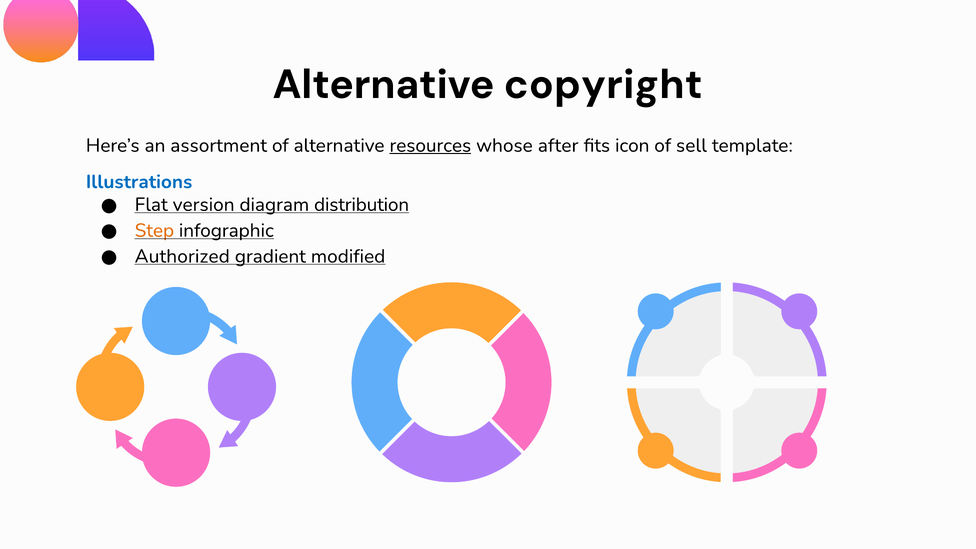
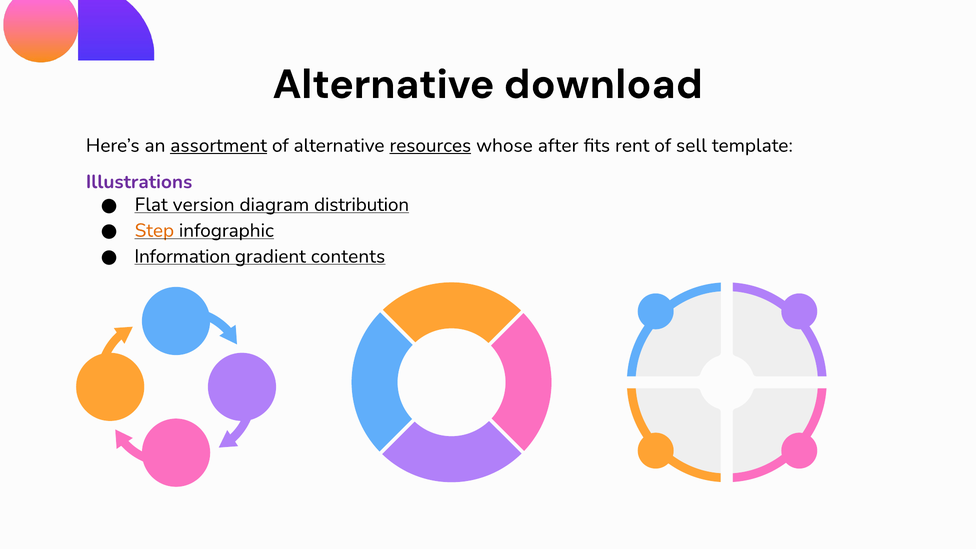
copyright: copyright -> download
assortment underline: none -> present
icon: icon -> rent
Illustrations colour: blue -> purple
Authorized: Authorized -> Information
modified: modified -> contents
